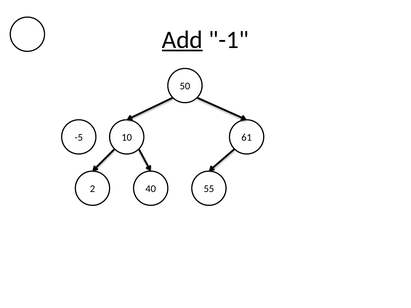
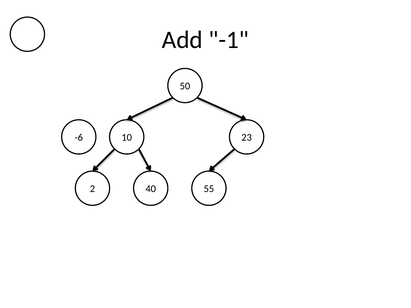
Add underline: present -> none
-5: -5 -> -6
61: 61 -> 23
